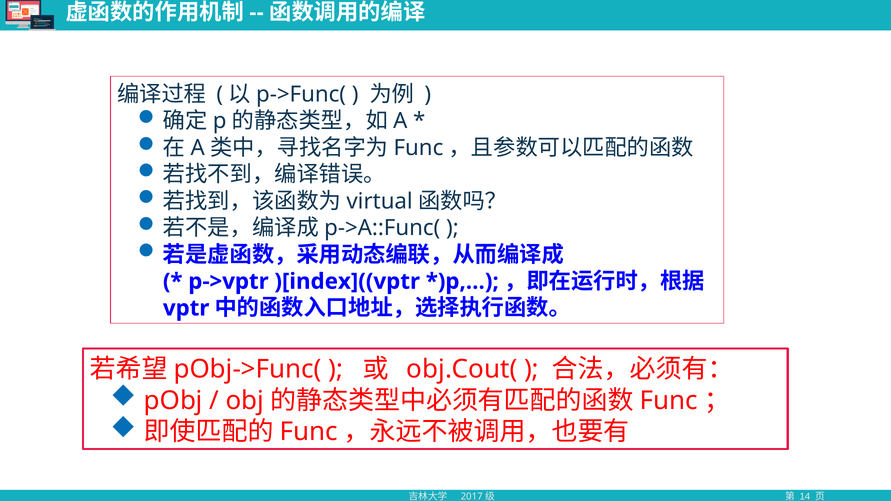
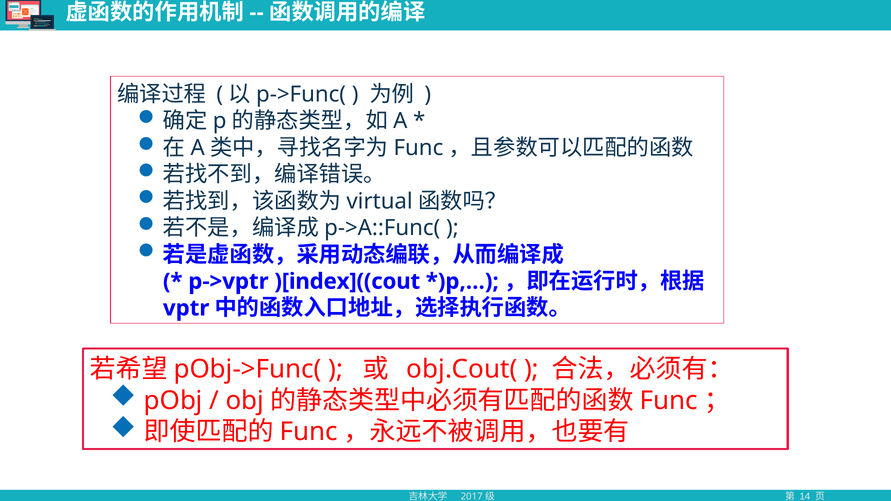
)[index]((vptr: )[index]((vptr -> )[index]((cout
